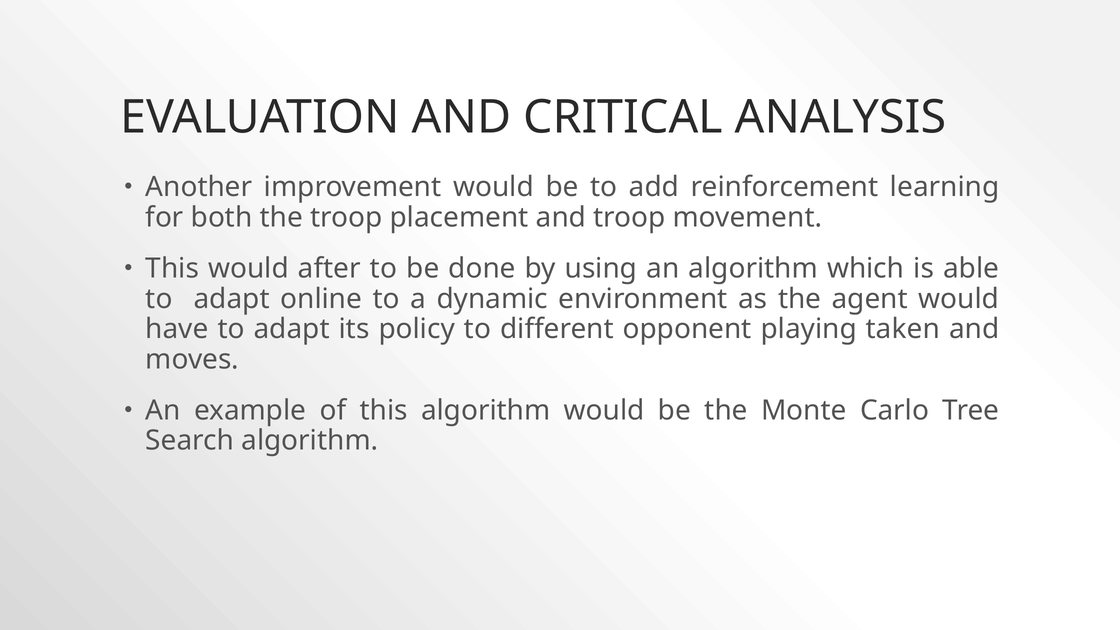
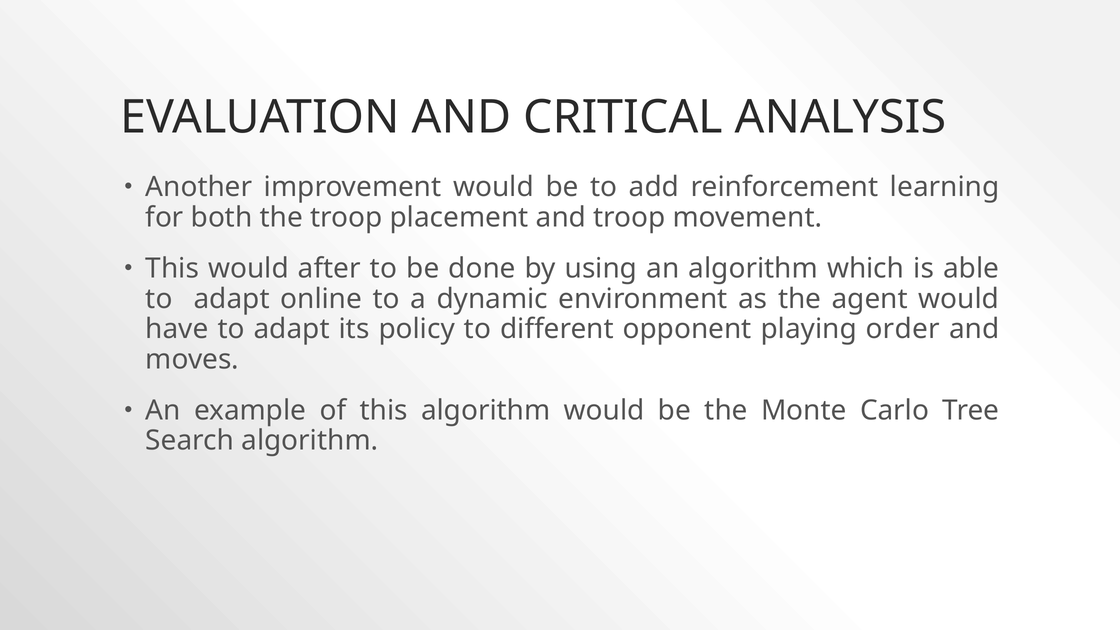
taken: taken -> order
